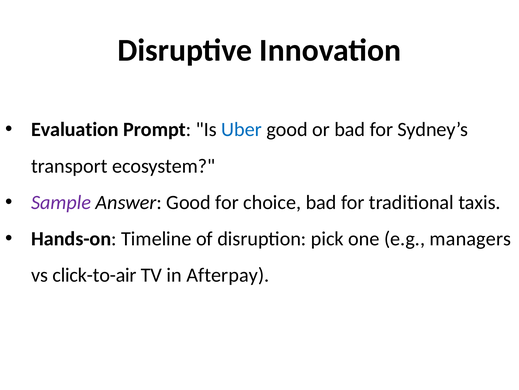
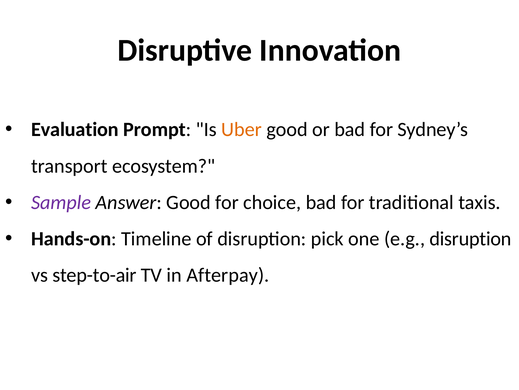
Uber colour: blue -> orange
e.g managers: managers -> disruption
click-to-air: click-to-air -> step-to-air
